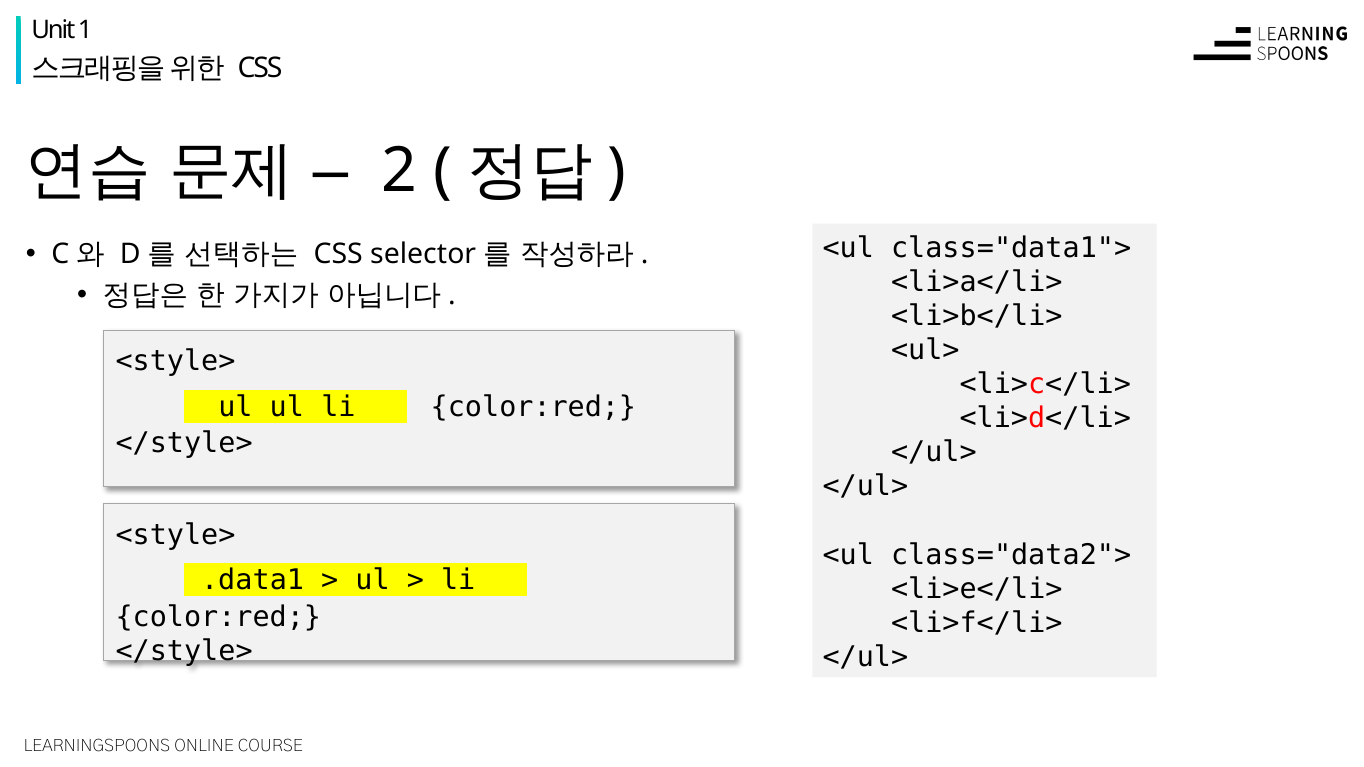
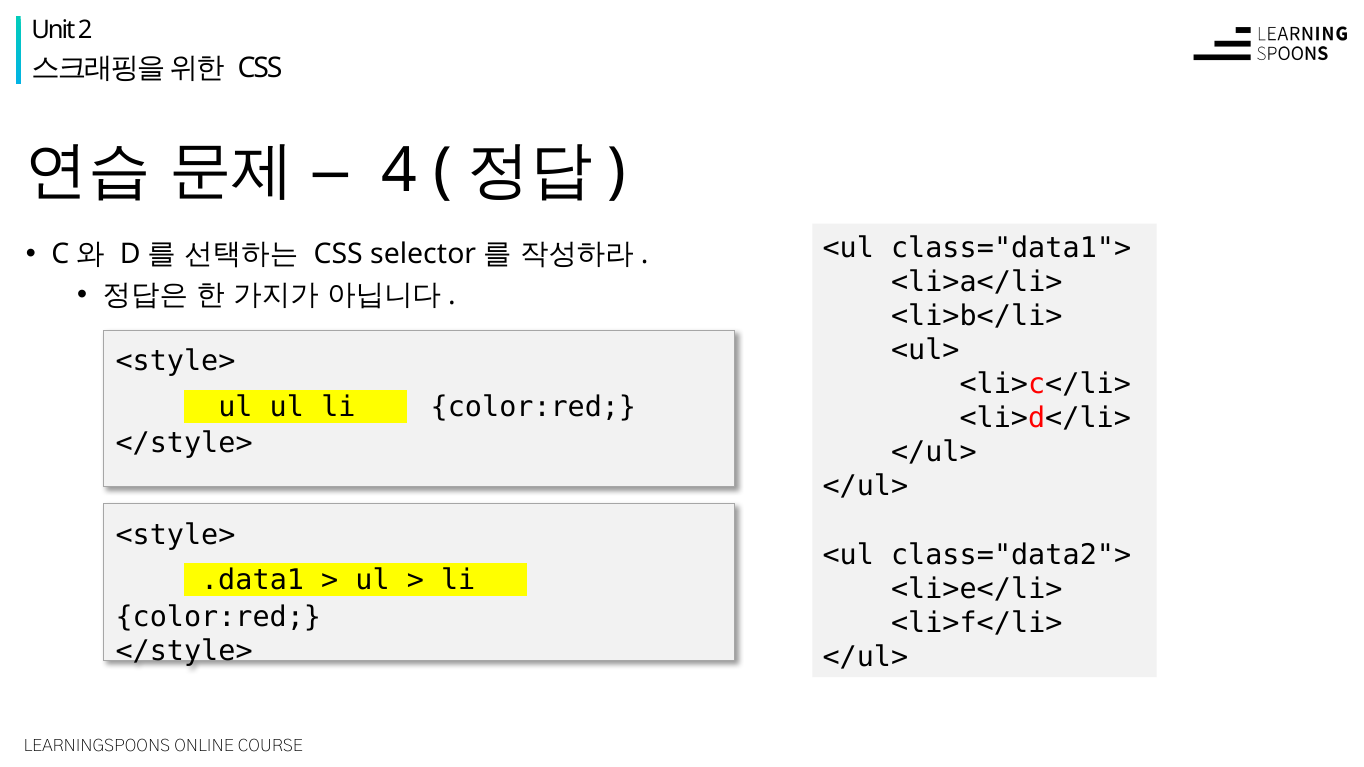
1: 1 -> 2
2: 2 -> 4
